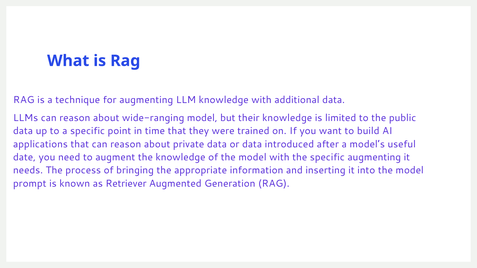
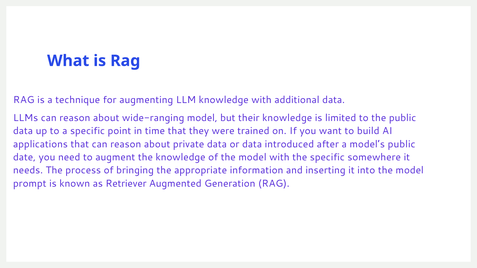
model’s useful: useful -> public
specific augmenting: augmenting -> somewhere
